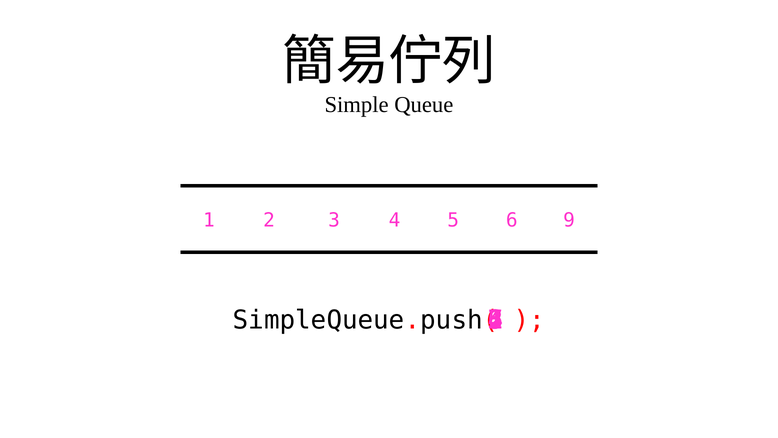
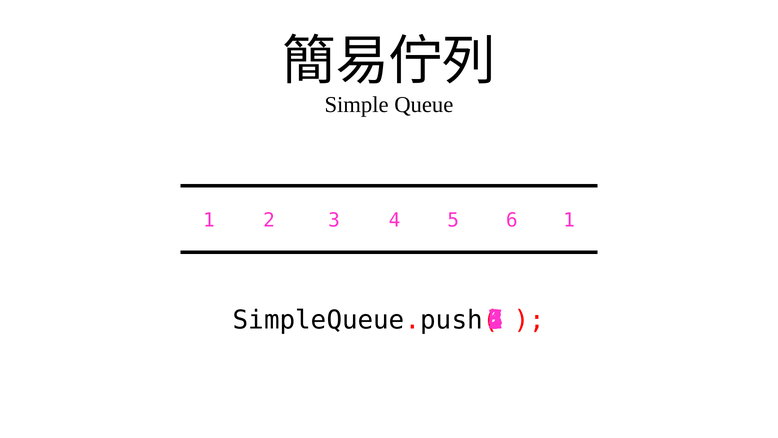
6 9: 9 -> 1
